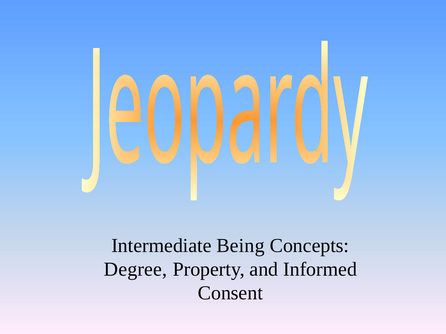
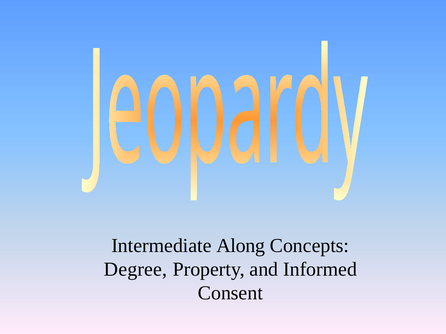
Being: Being -> Along
